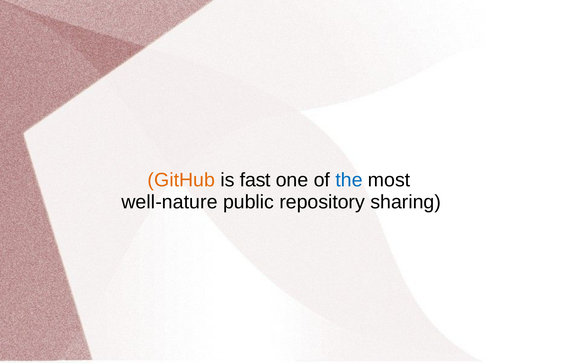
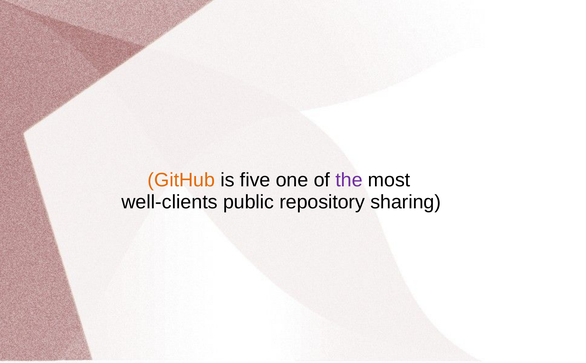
fast: fast -> five
the colour: blue -> purple
well-nature: well-nature -> well-clients
